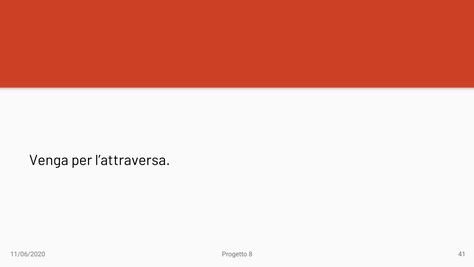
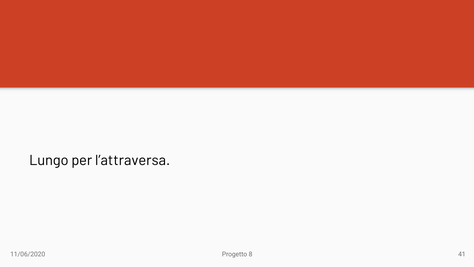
Venga: Venga -> Lungo
